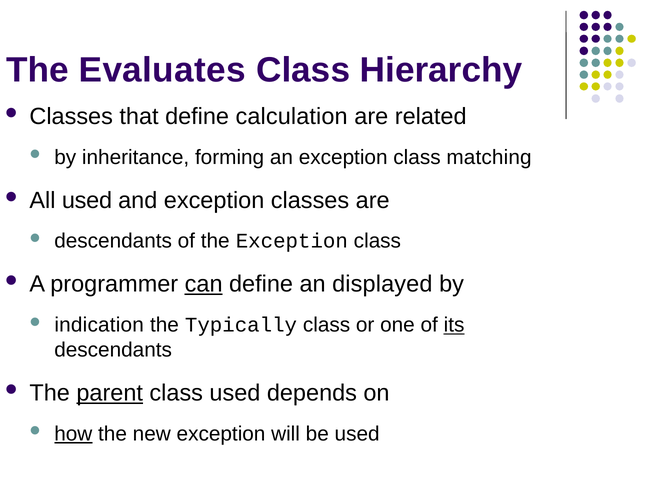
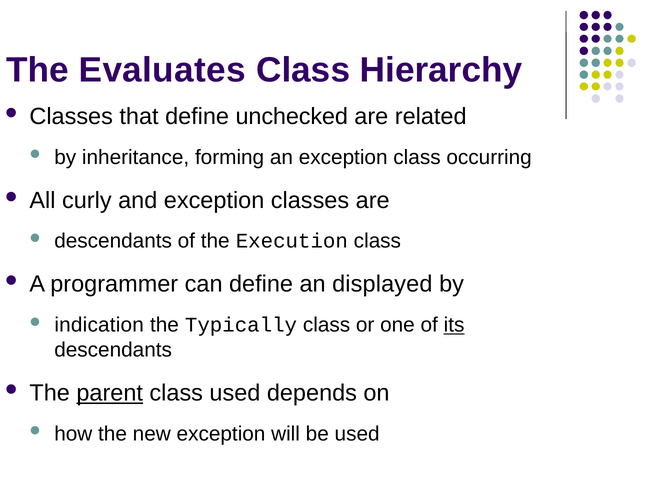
calculation: calculation -> unchecked
matching: matching -> occurring
All used: used -> curly
the Exception: Exception -> Execution
can underline: present -> none
how underline: present -> none
